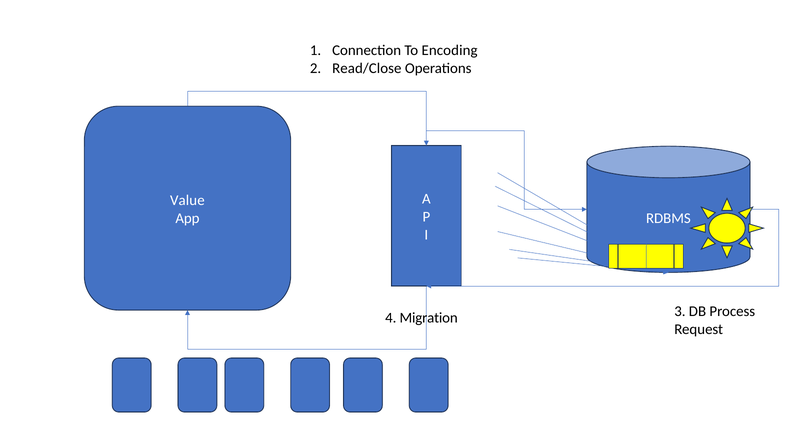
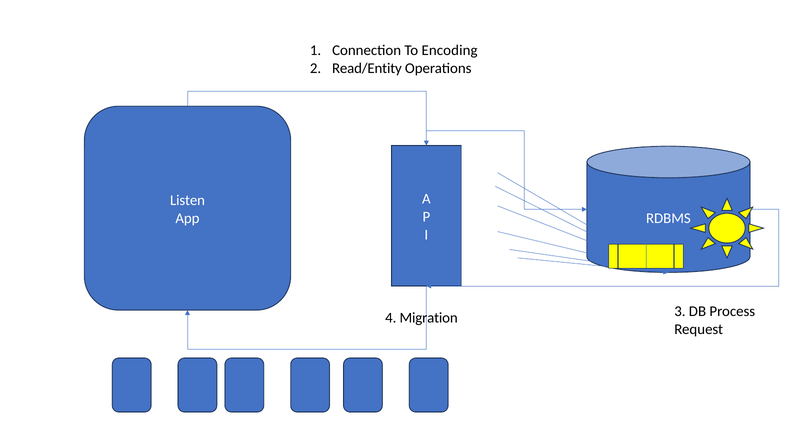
Read/Close: Read/Close -> Read/Entity
Value: Value -> Listen
